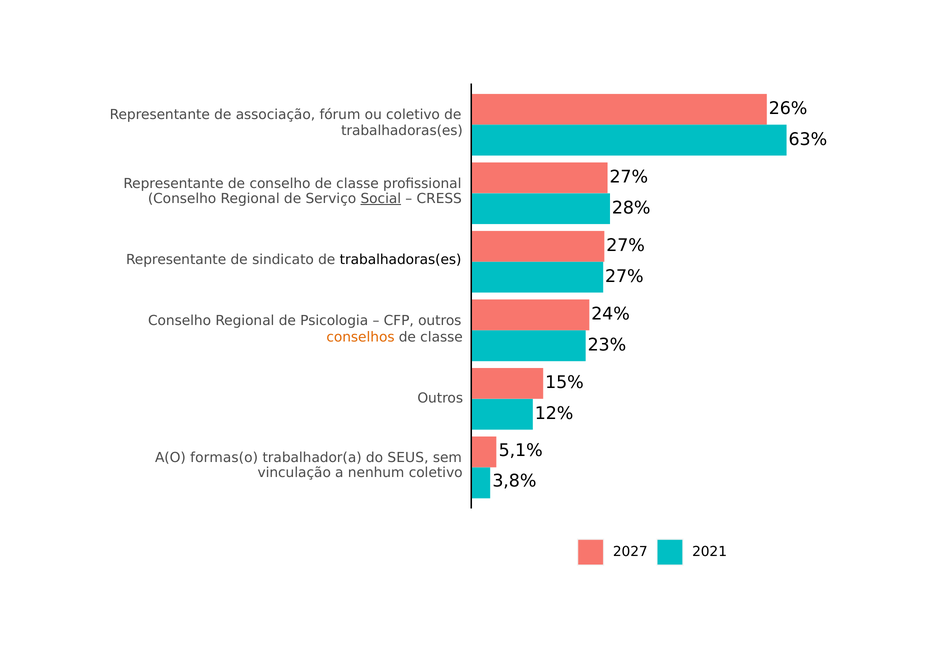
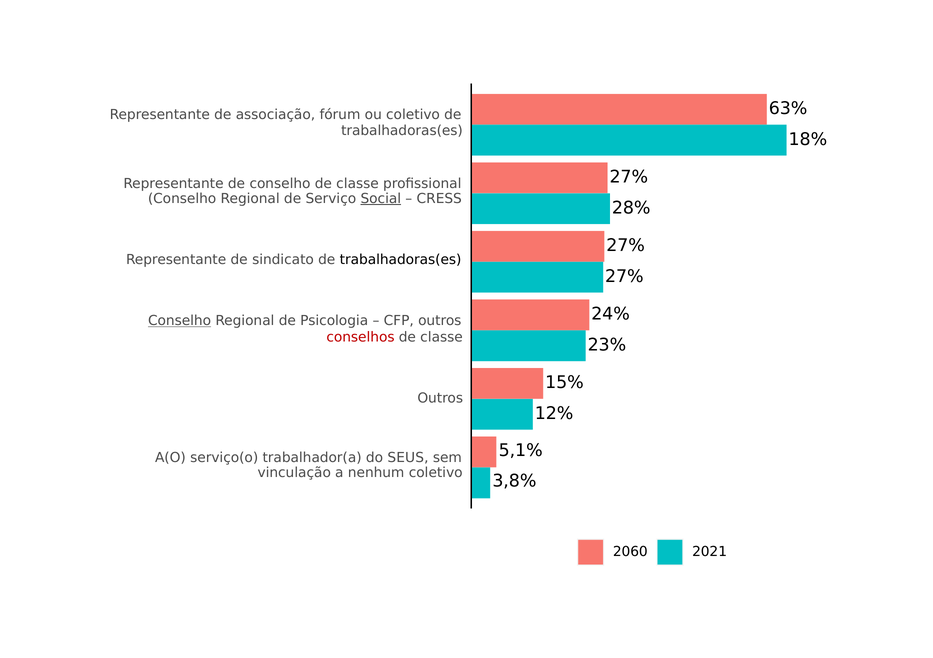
26%: 26% -> 63%
63%: 63% -> 18%
Conselho at (180, 321) underline: none -> present
conselhos colour: orange -> red
formas(o: formas(o -> serviço(o
2027: 2027 -> 2060
